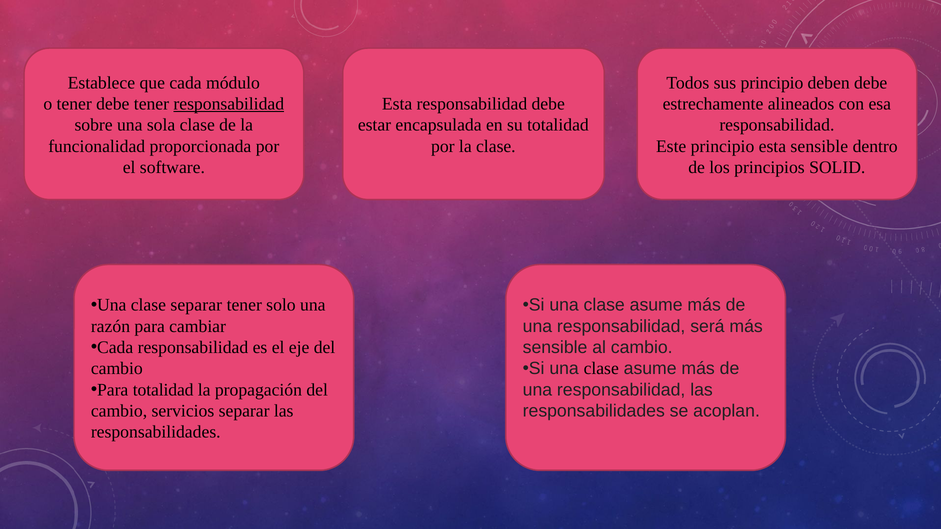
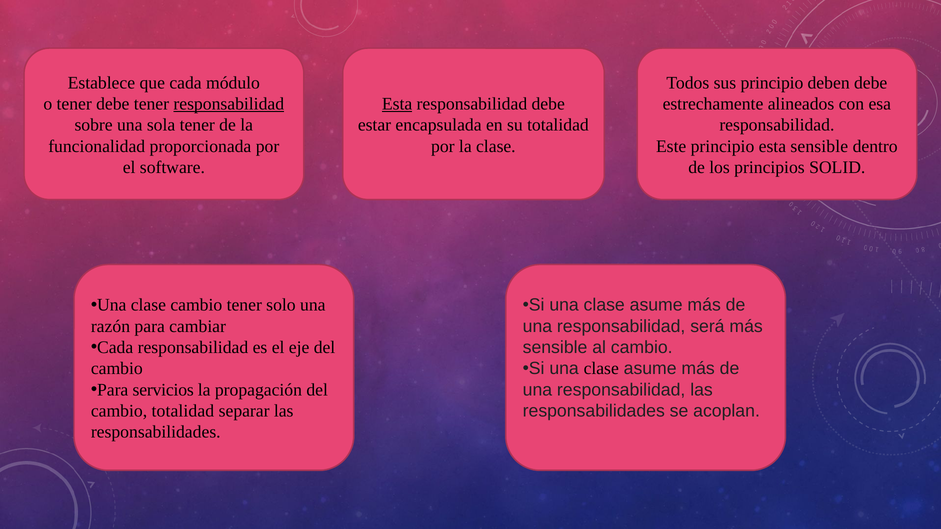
Esta at (397, 104) underline: none -> present
sola clase: clase -> tener
clase separar: separar -> cambio
Para totalidad: totalidad -> servicios
cambio servicios: servicios -> totalidad
